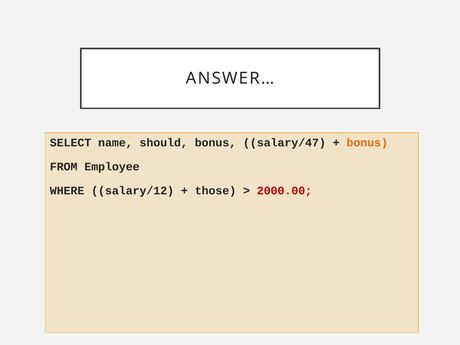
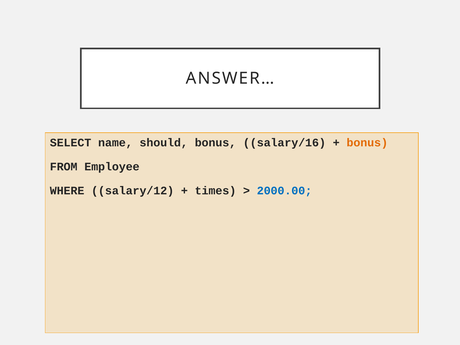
salary/47: salary/47 -> salary/16
those: those -> times
2000.00 colour: red -> blue
